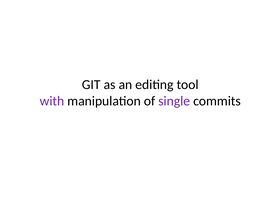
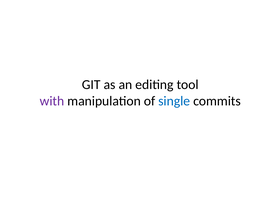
single colour: purple -> blue
